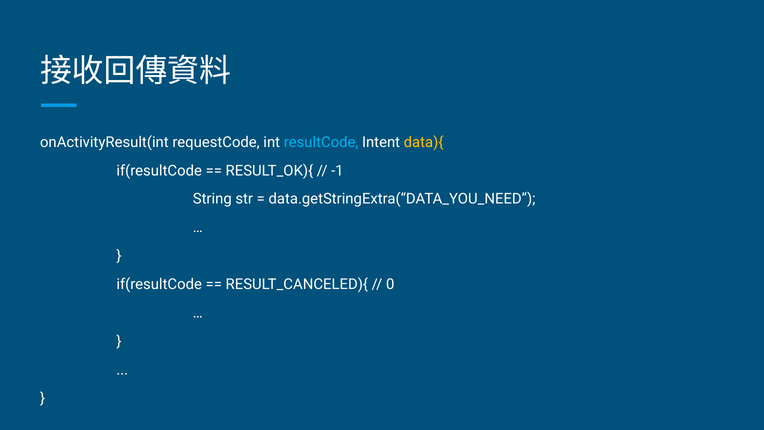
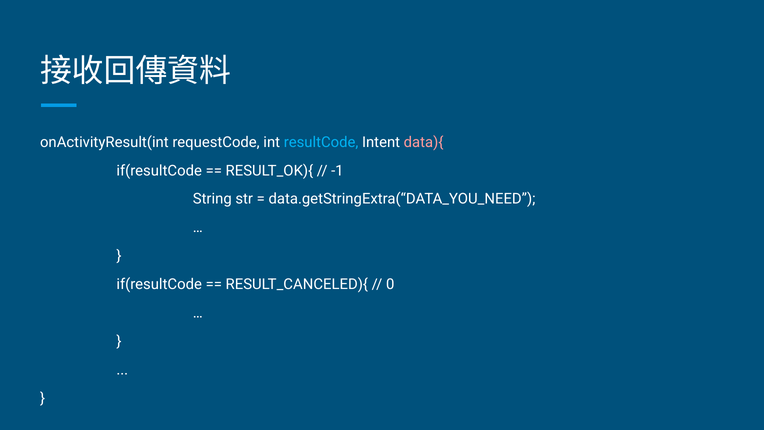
data){ colour: yellow -> pink
